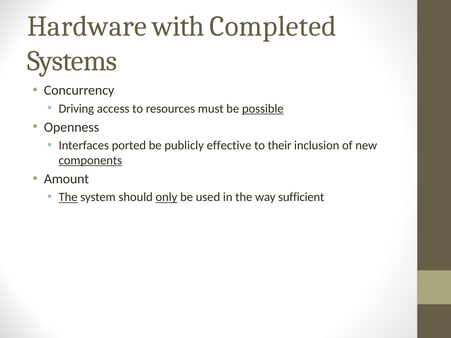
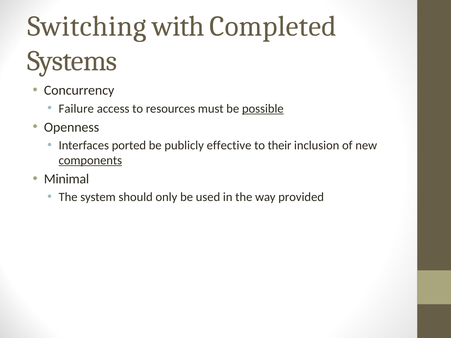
Hardware: Hardware -> Switching
Driving: Driving -> Failure
Amount: Amount -> Minimal
The at (68, 197) underline: present -> none
only underline: present -> none
sufficient: sufficient -> provided
